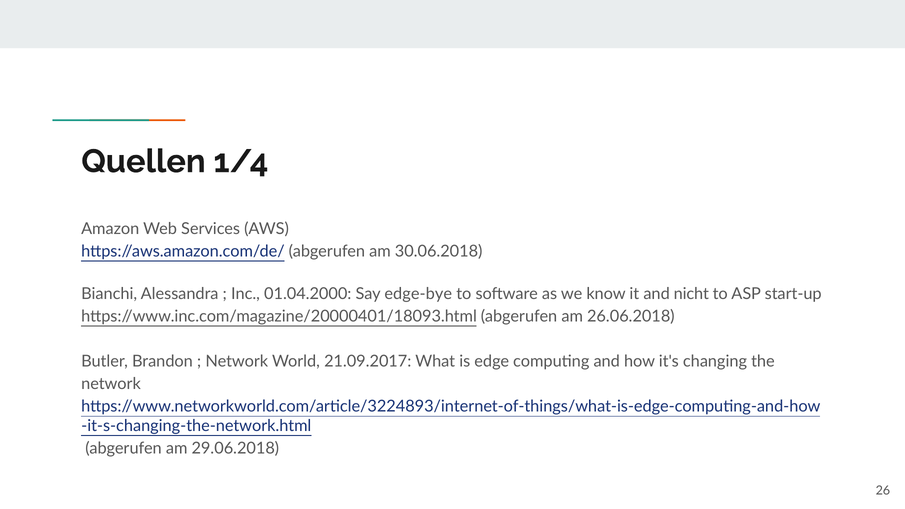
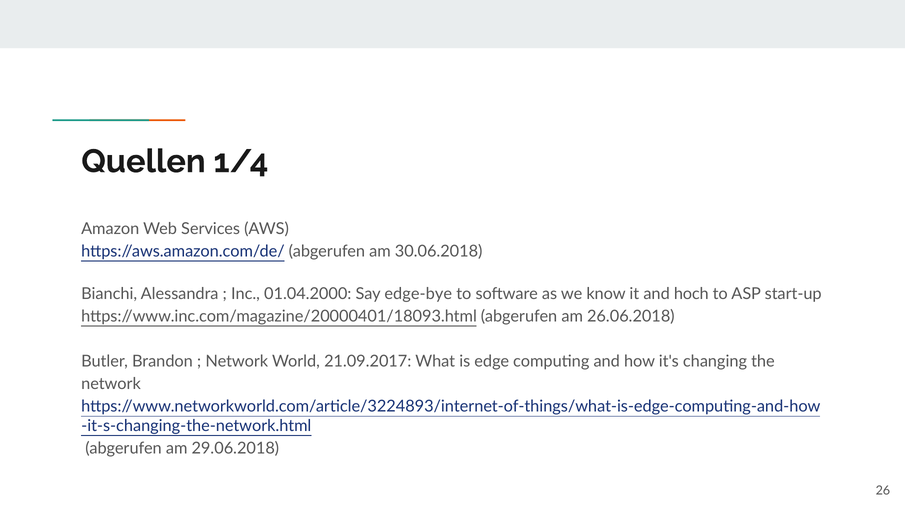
nicht: nicht -> hoch
